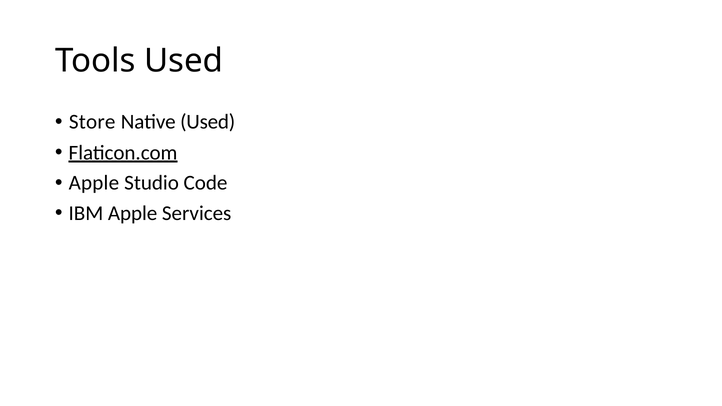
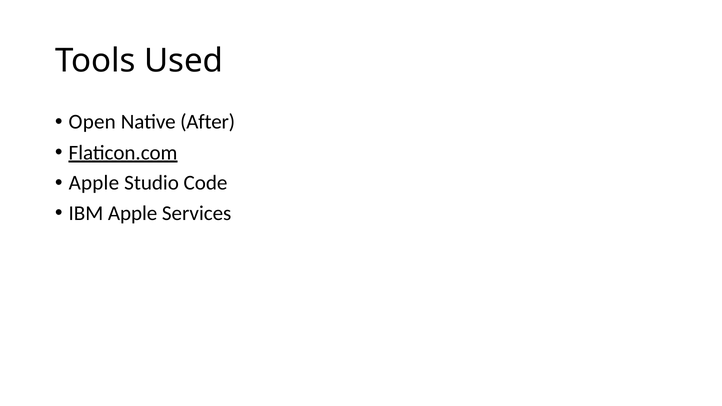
Store: Store -> Open
Native Used: Used -> After
